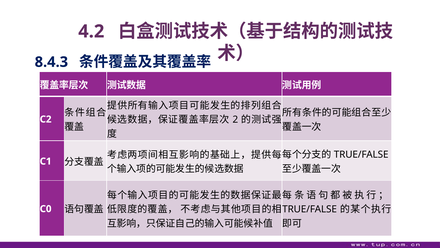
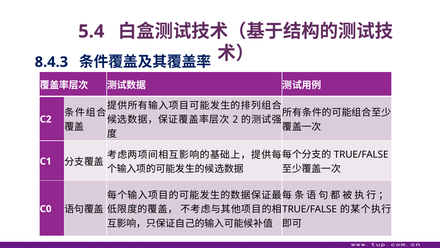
4.2: 4.2 -> 5.4
